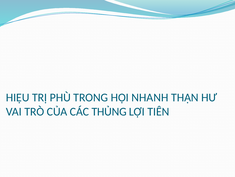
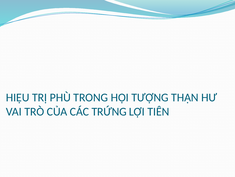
NHANH: NHANH -> TƯỢNG
THỦNG: THỦNG -> TRỨNG
